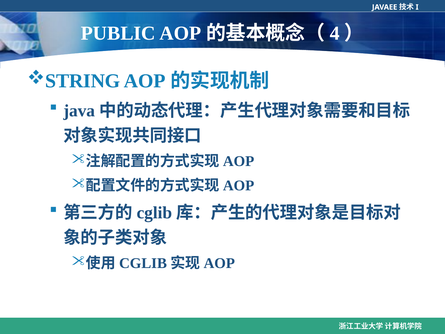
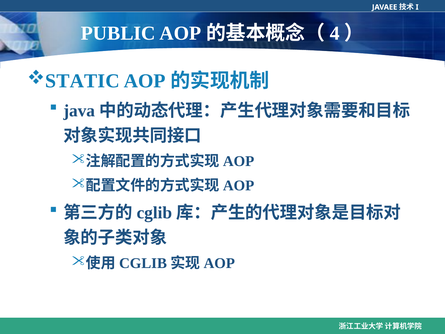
STRING: STRING -> STATIC
